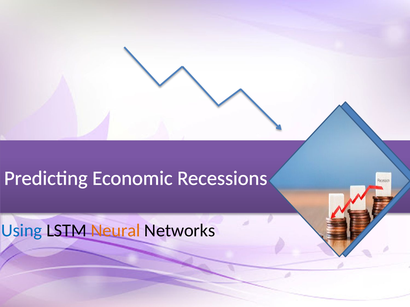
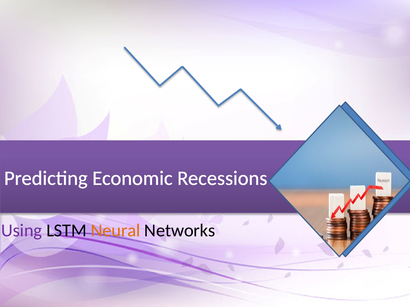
Using colour: blue -> purple
